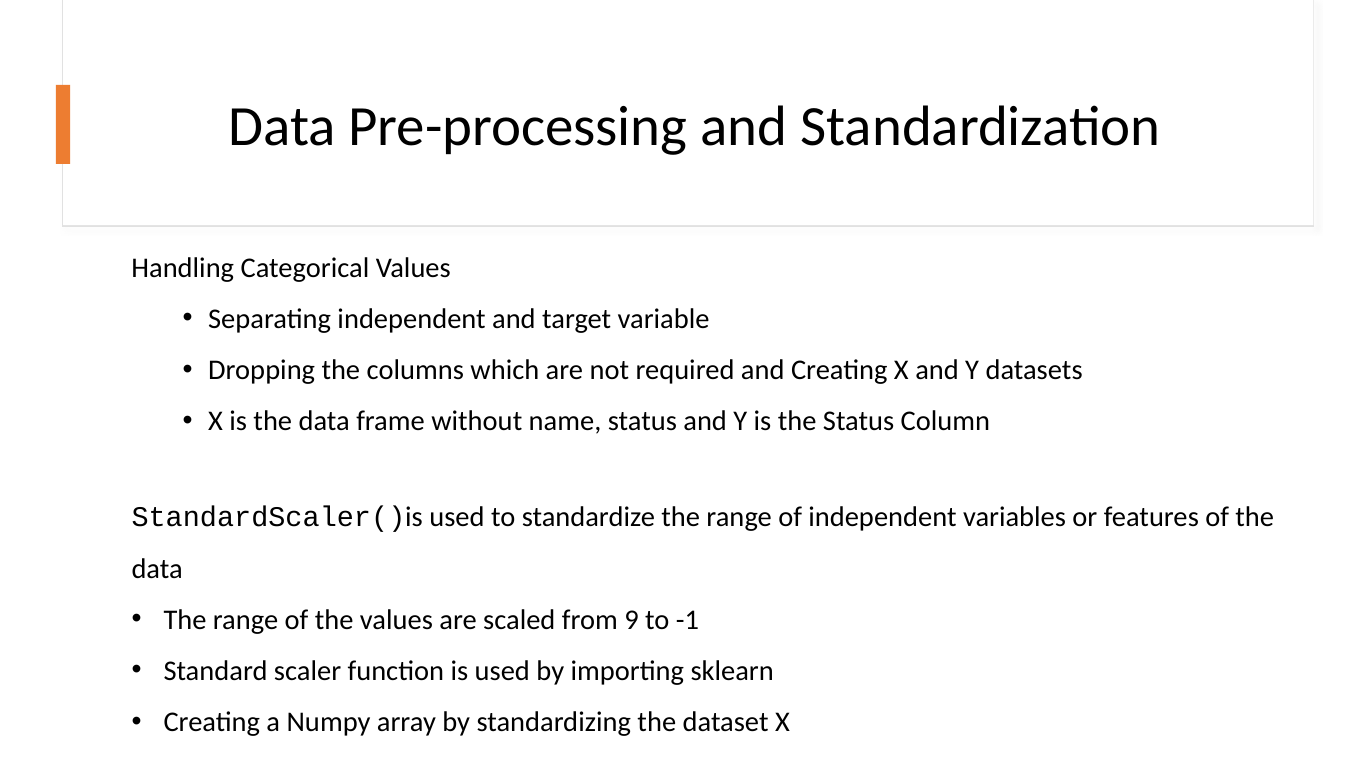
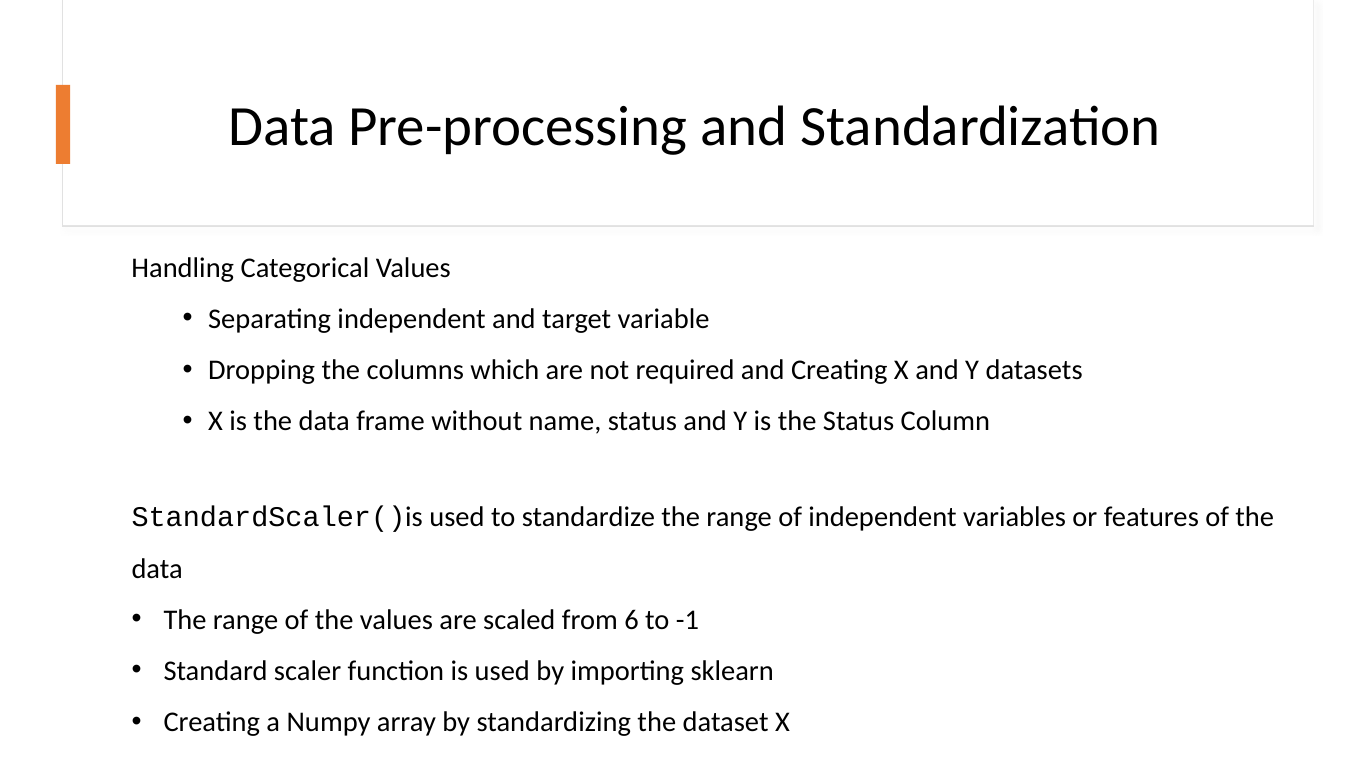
9: 9 -> 6
